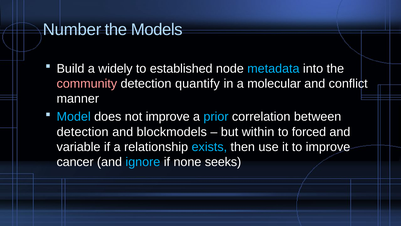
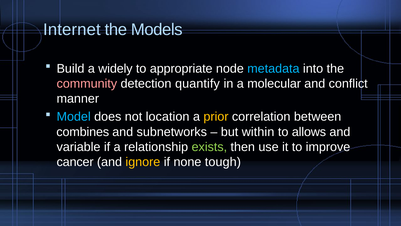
Number: Number -> Internet
established: established -> appropriate
not improve: improve -> location
prior colour: light blue -> yellow
detection at (83, 132): detection -> combines
blockmodels: blockmodels -> subnetworks
forced: forced -> allows
exists colour: light blue -> light green
ignore colour: light blue -> yellow
seeks: seeks -> tough
